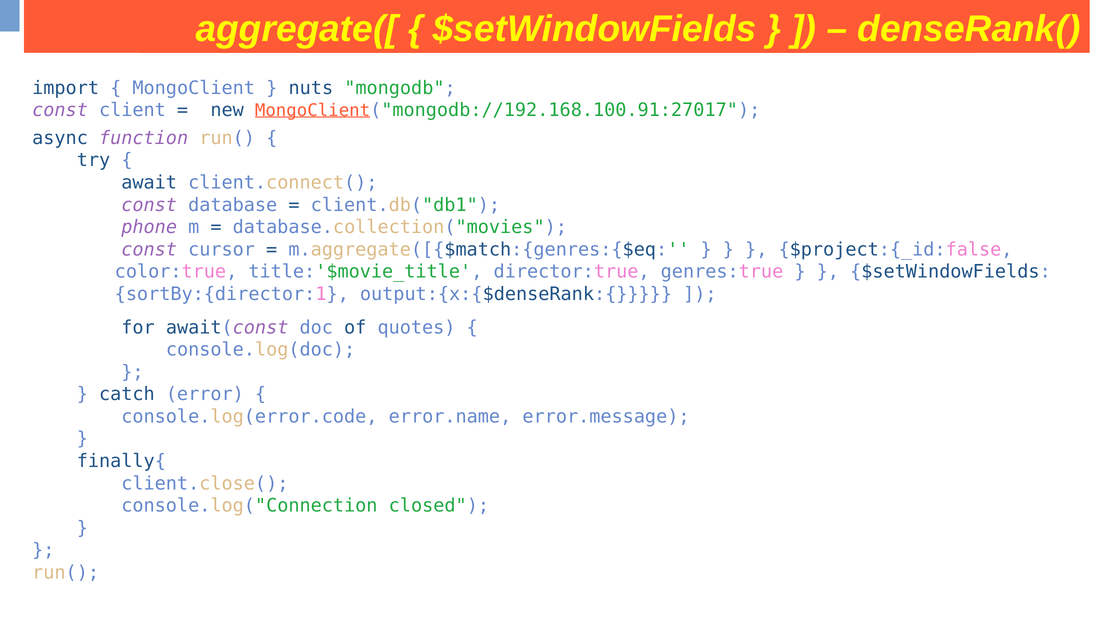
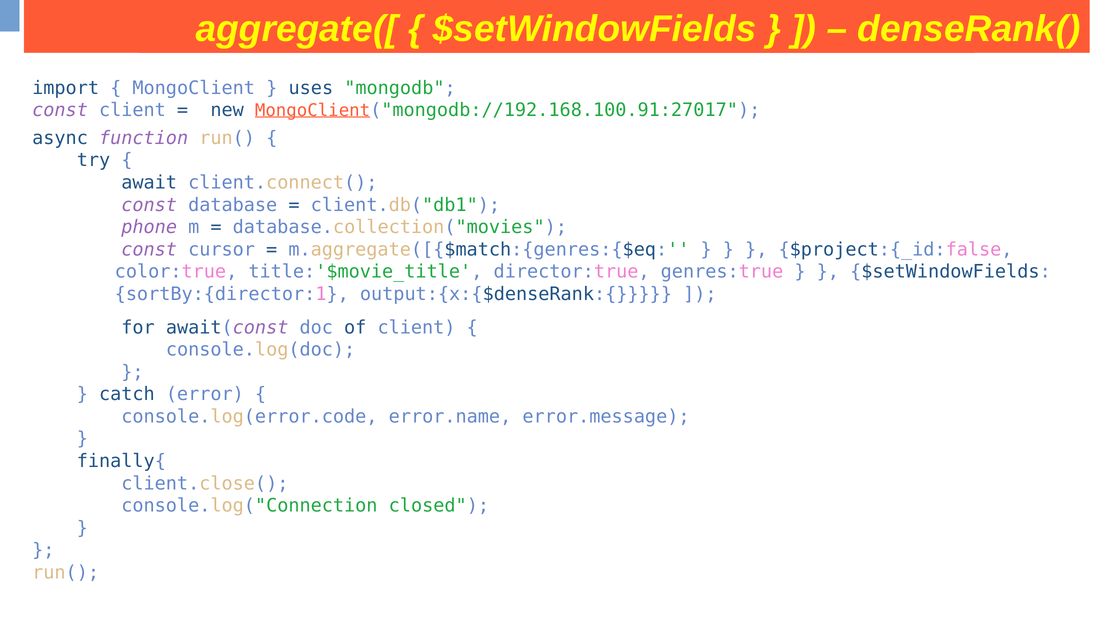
nuts: nuts -> uses
of quotes: quotes -> client
